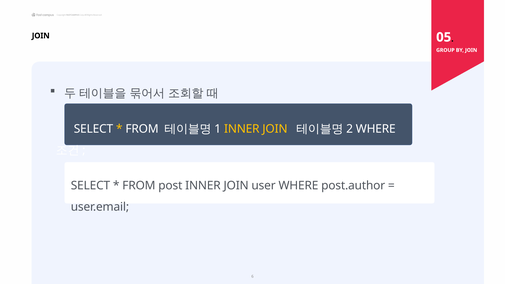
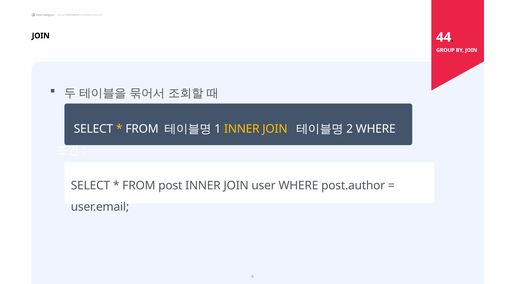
05: 05 -> 44
